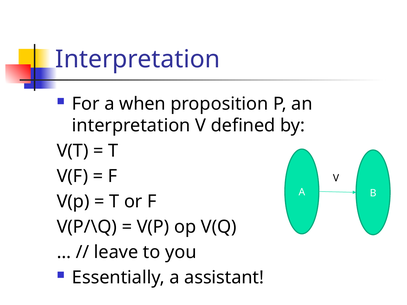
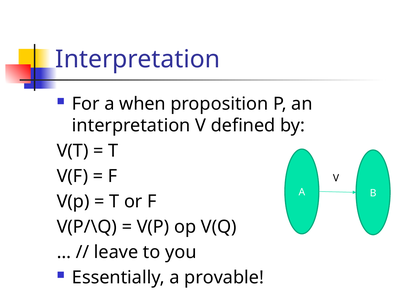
assistant: assistant -> provable
